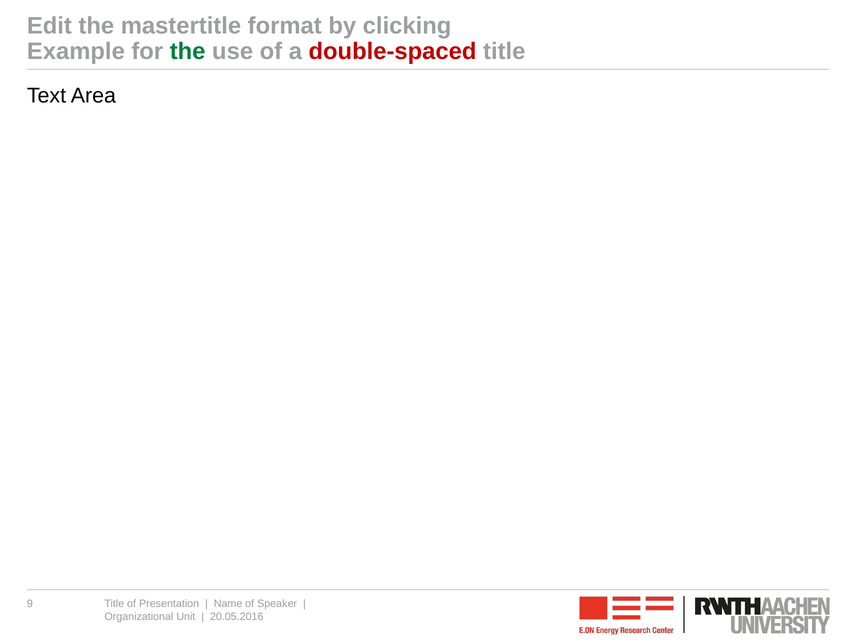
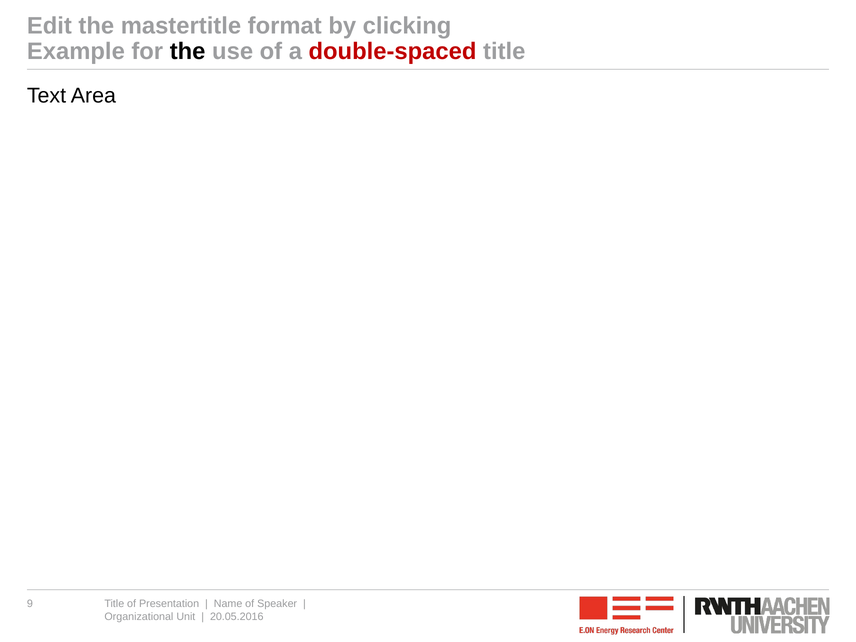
the at (188, 51) colour: green -> black
